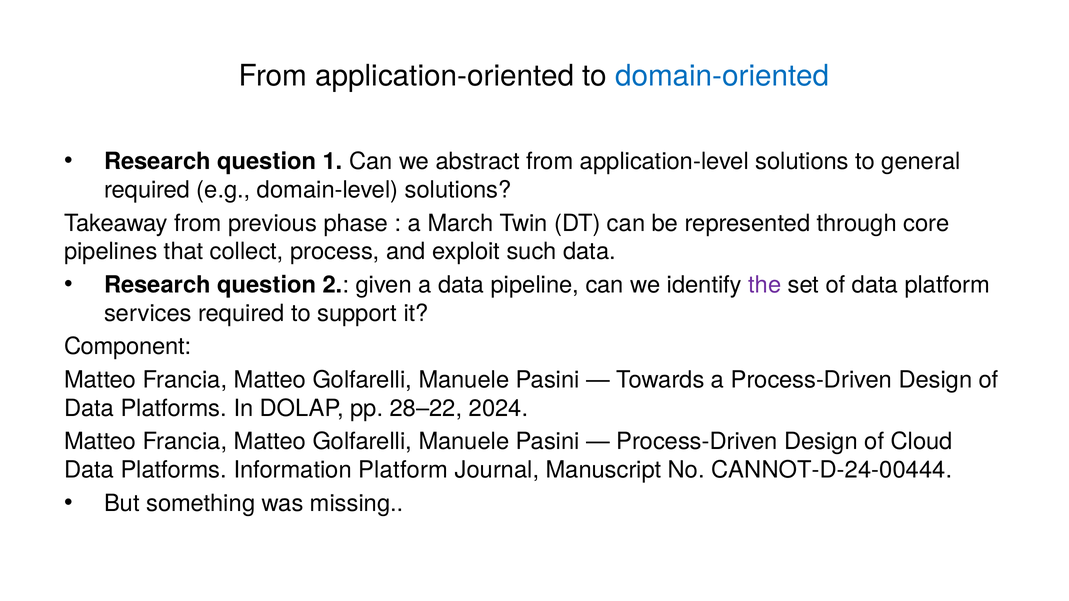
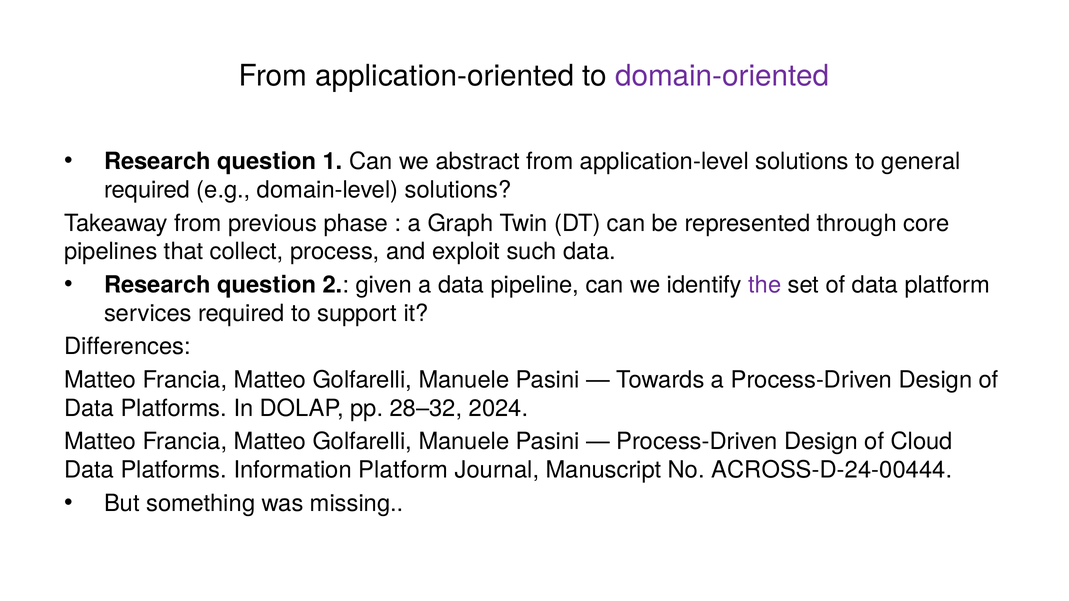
domain-oriented colour: blue -> purple
March: March -> Graph
Component: Component -> Differences
28–22: 28–22 -> 28–32
CANNOT-D-24-00444: CANNOT-D-24-00444 -> ACROSS-D-24-00444
